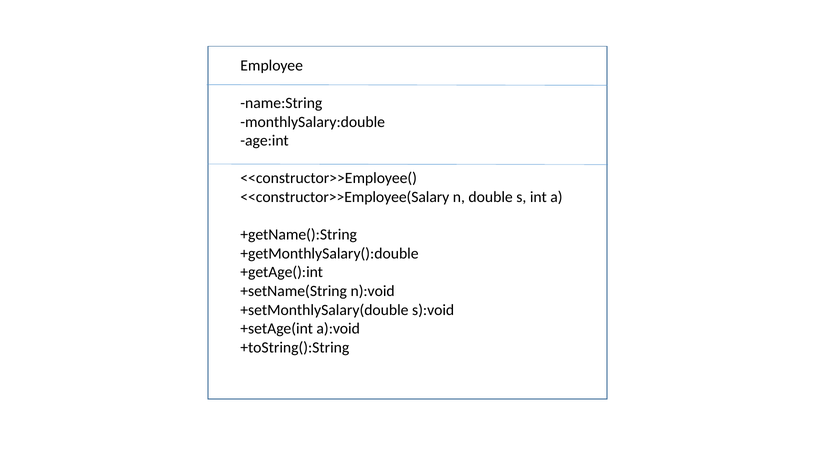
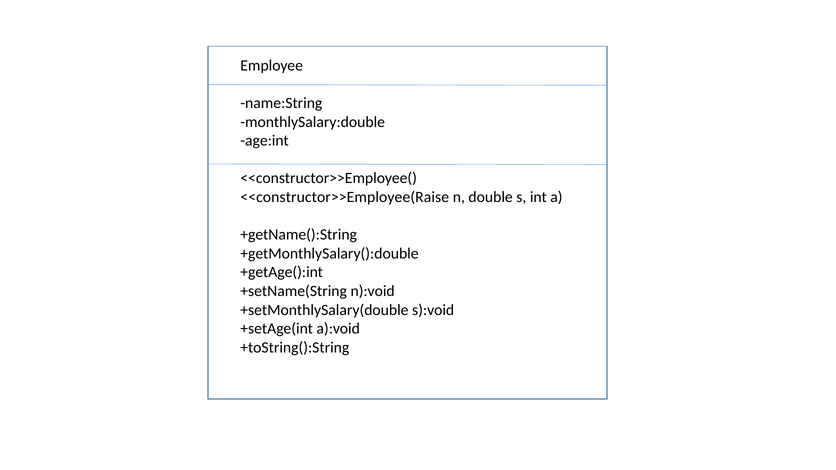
<<constructor>>Employee(Salary: <<constructor>>Employee(Salary -> <<constructor>>Employee(Raise
